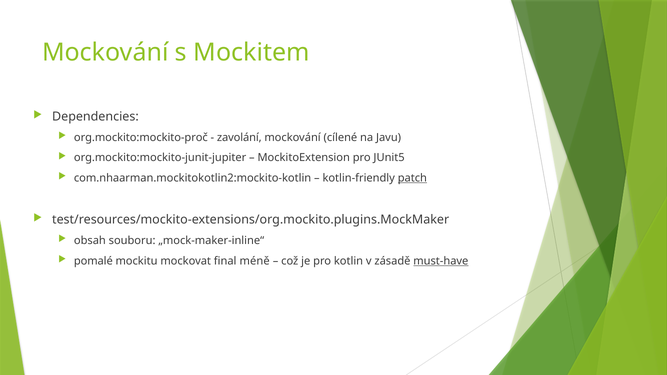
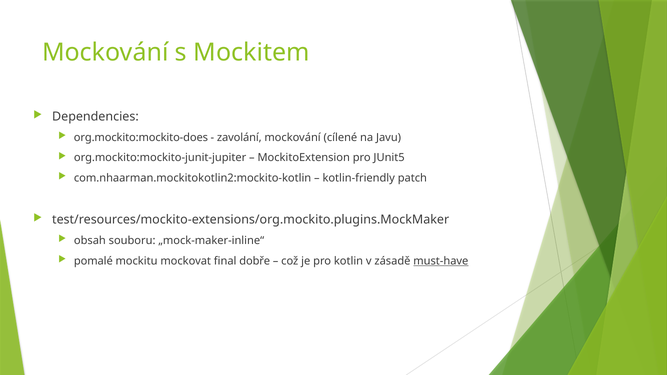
org.mockito:mockito-proč: org.mockito:mockito-proč -> org.mockito:mockito-does
patch underline: present -> none
méně: méně -> dobře
